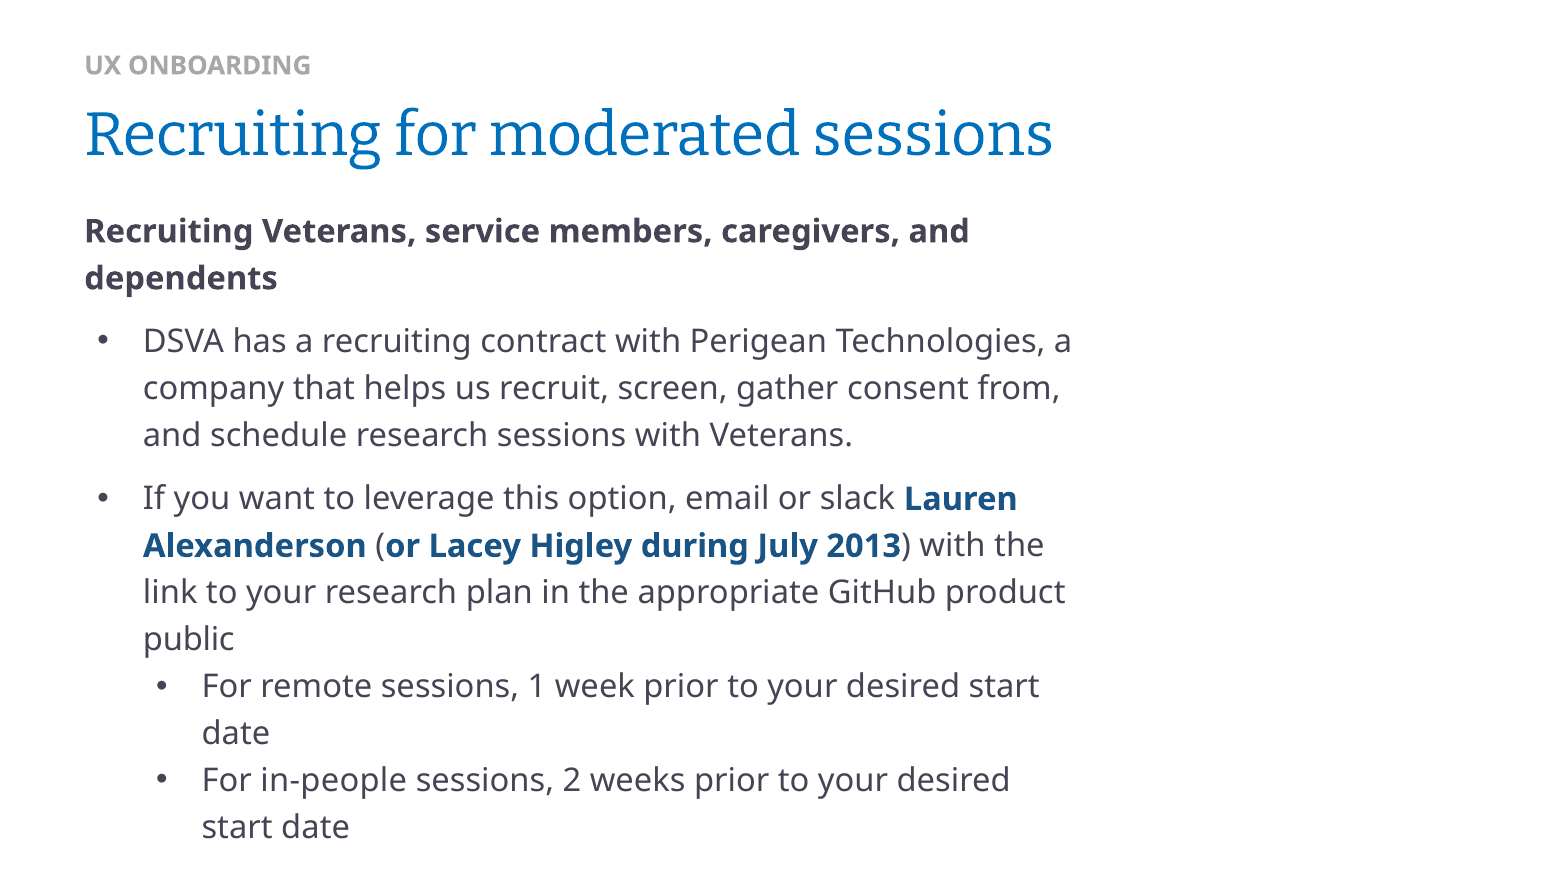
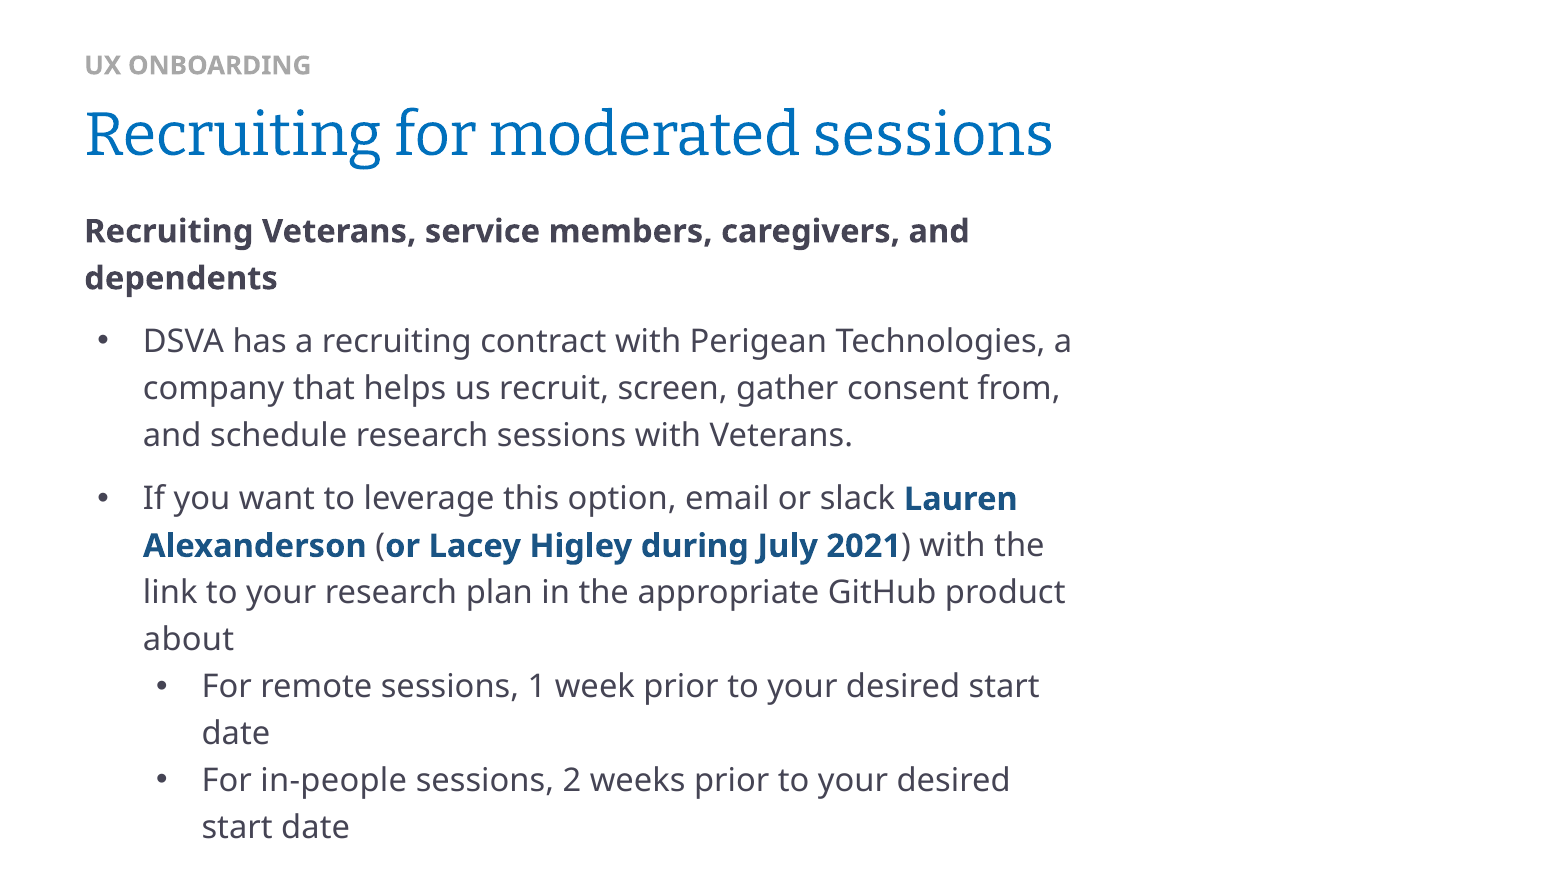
2013: 2013 -> 2021
public: public -> about
